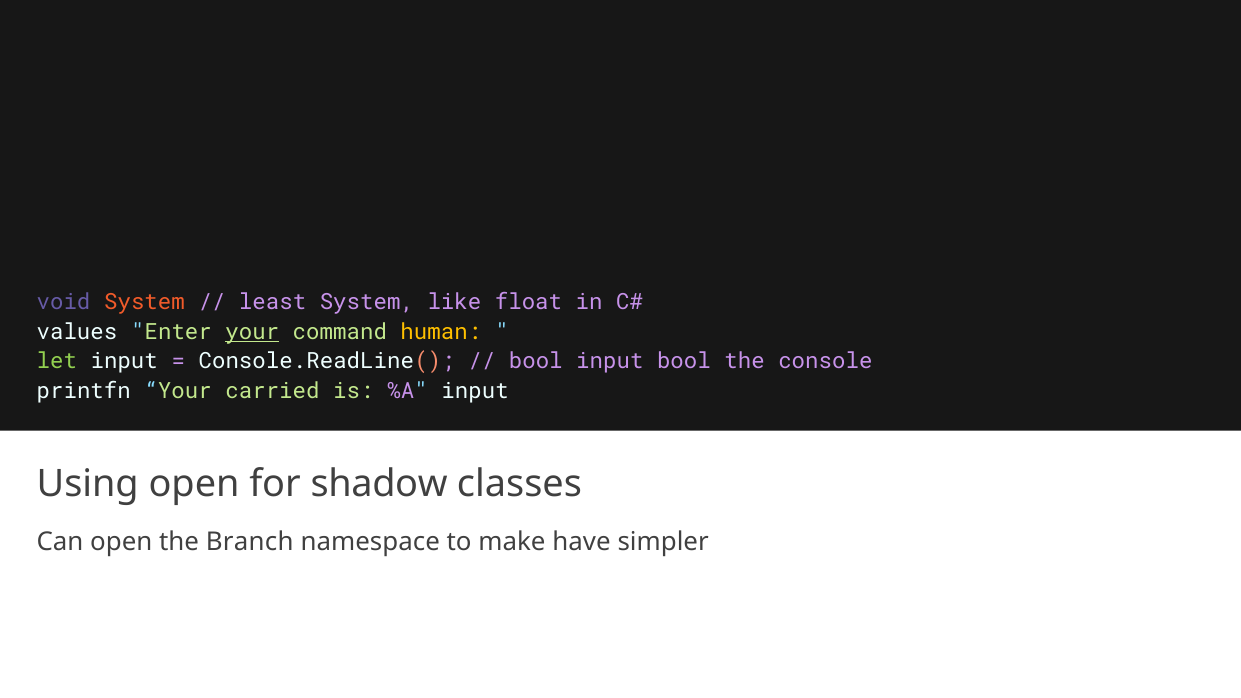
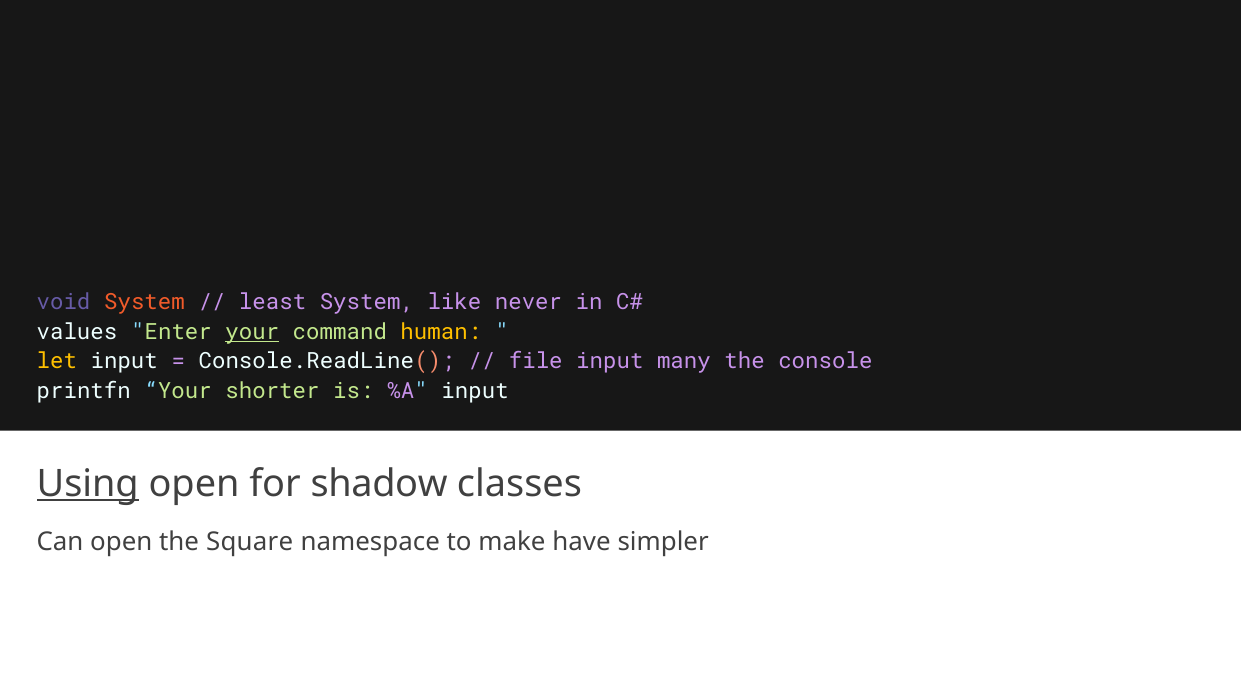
float: float -> never
let colour: light green -> yellow
bool at (536, 361): bool -> file
input bool: bool -> many
carried: carried -> shorter
Using underline: none -> present
Branch: Branch -> Square
